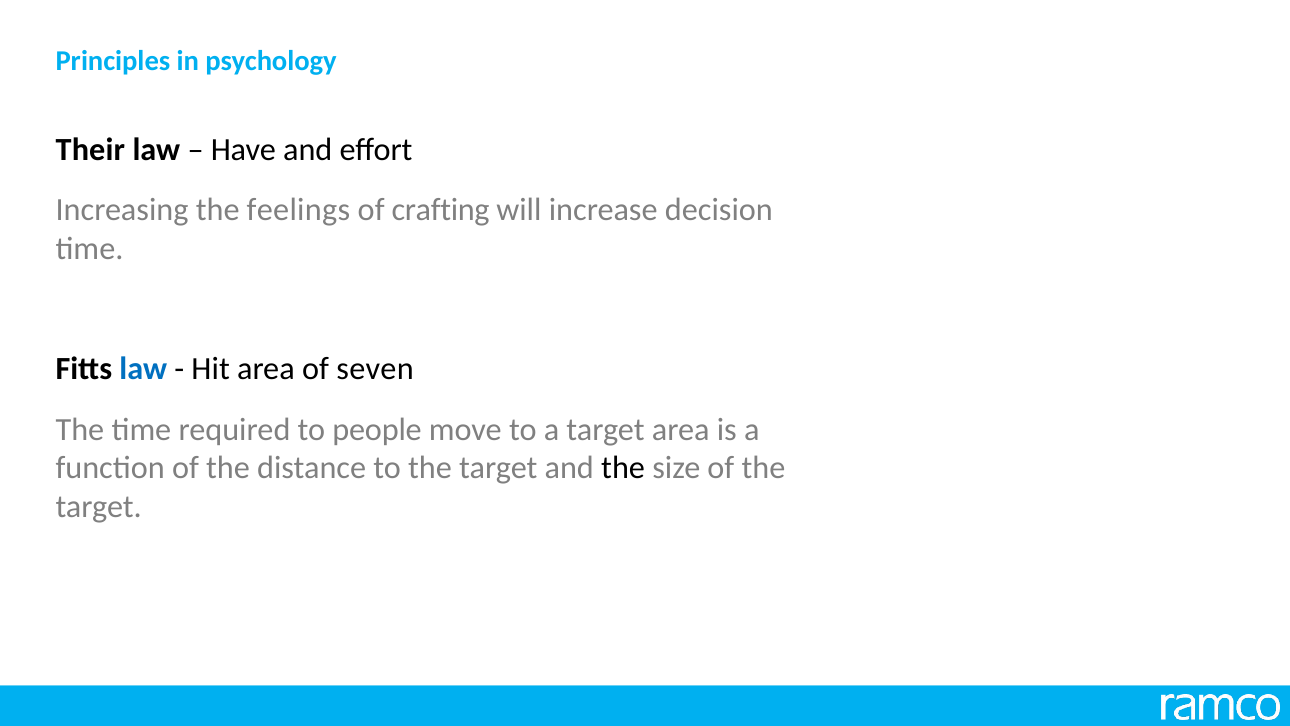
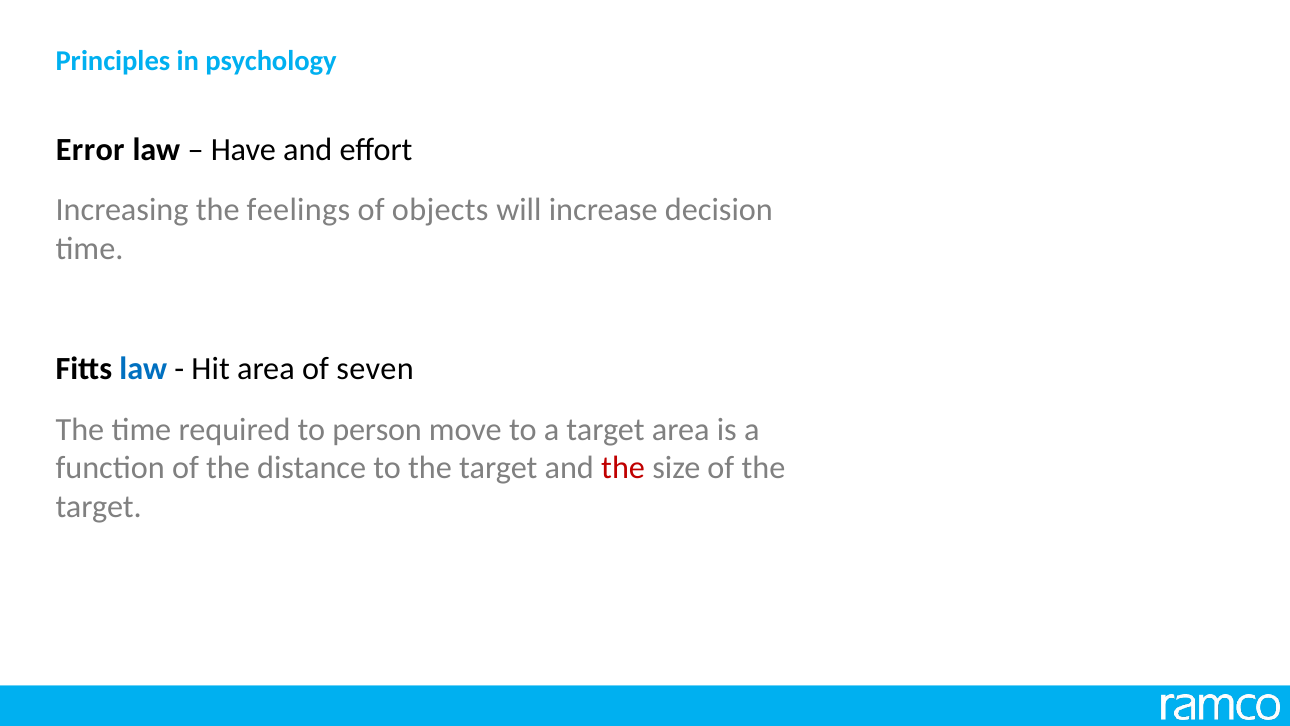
Their: Their -> Error
crafting: crafting -> objects
people: people -> person
the at (623, 468) colour: black -> red
